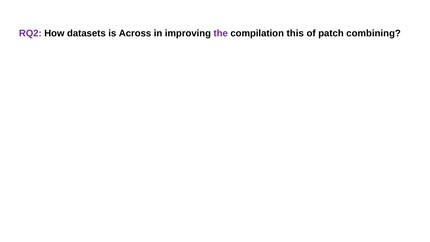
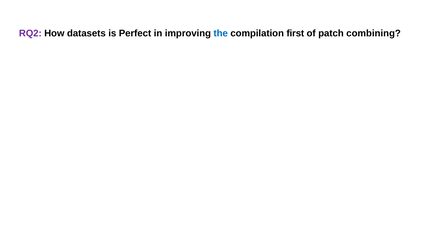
Across: Across -> Perfect
the colour: purple -> blue
this: this -> first
